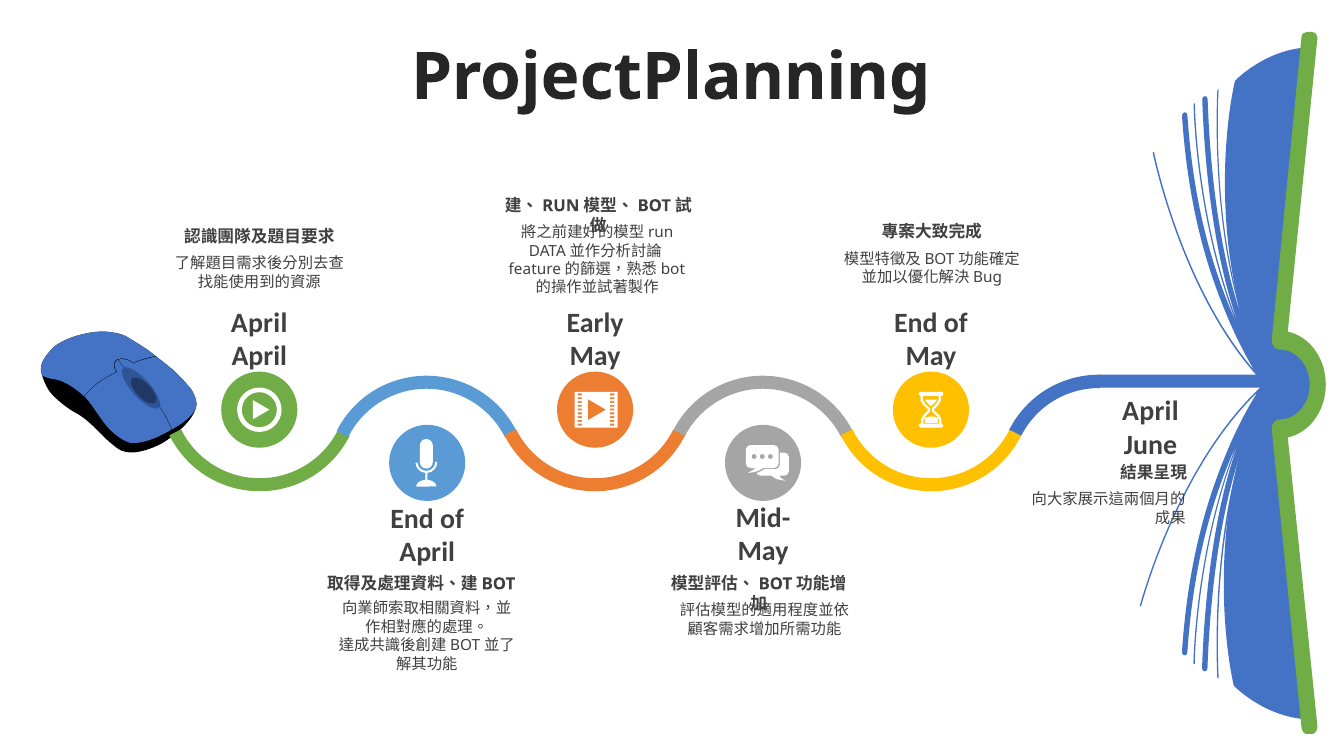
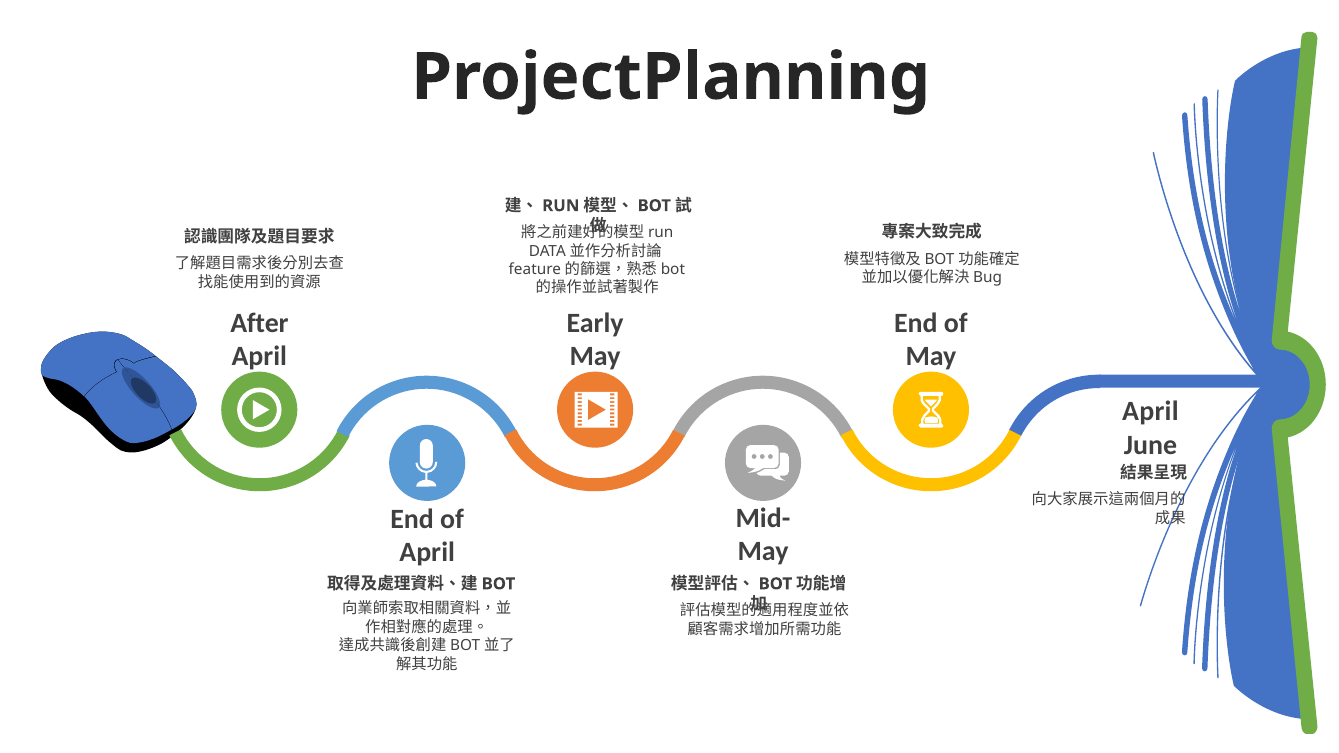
April at (259, 323): April -> After
